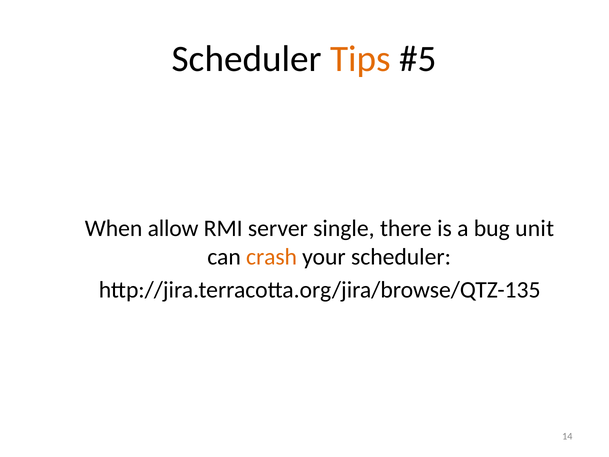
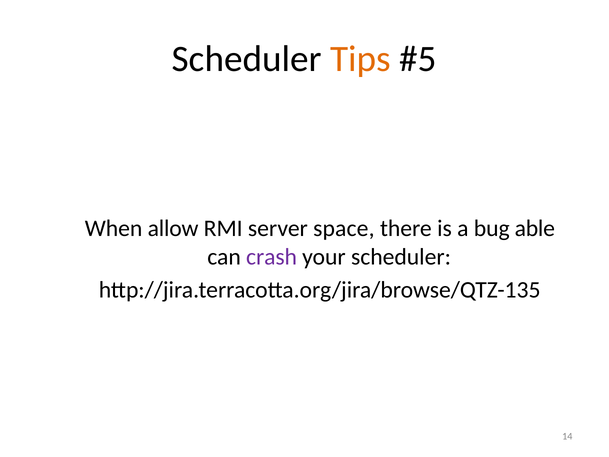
single: single -> space
unit: unit -> able
crash colour: orange -> purple
